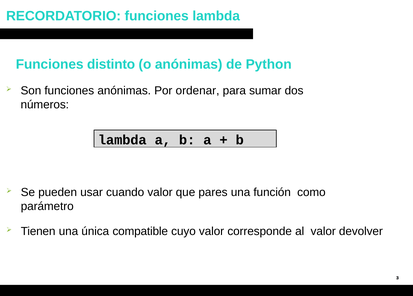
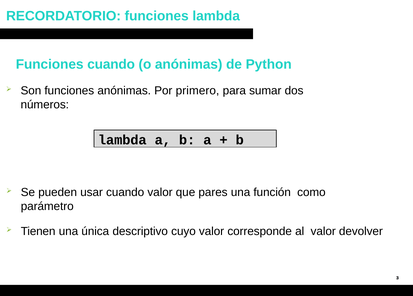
Funciones distinto: distinto -> cuando
ordenar: ordenar -> primero
compatible: compatible -> descriptivo
